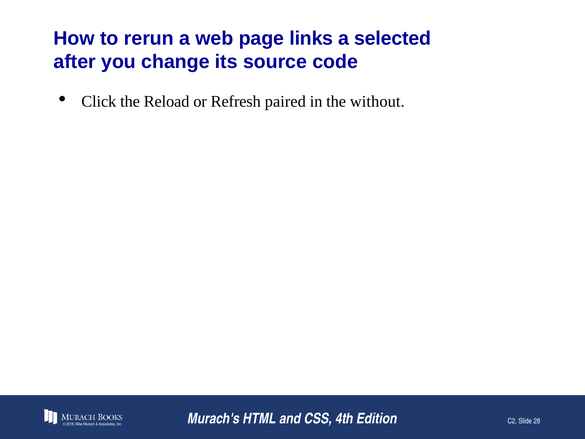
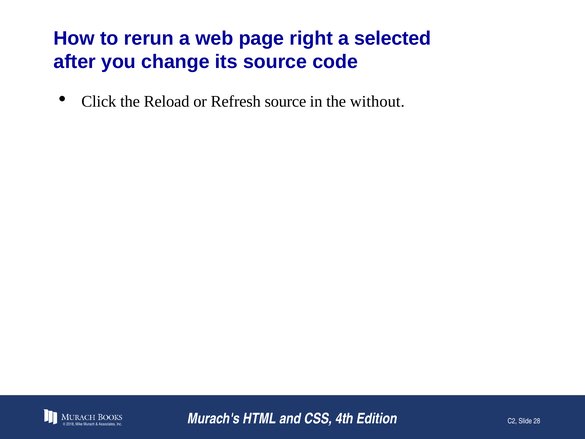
links: links -> right
Refresh paired: paired -> source
